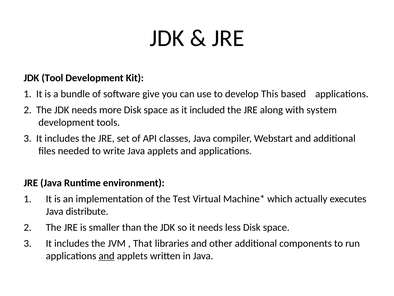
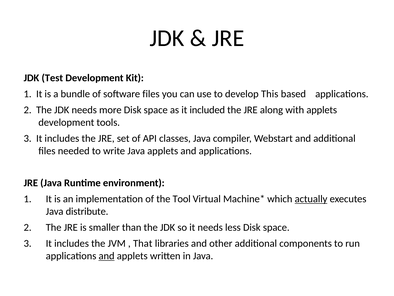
Tool: Tool -> Test
software give: give -> files
with system: system -> applets
Test: Test -> Tool
actually underline: none -> present
